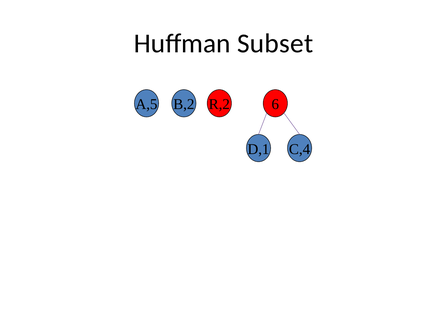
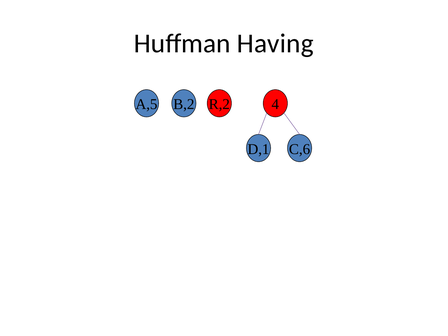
Subset: Subset -> Having
6: 6 -> 4
C,4: C,4 -> C,6
